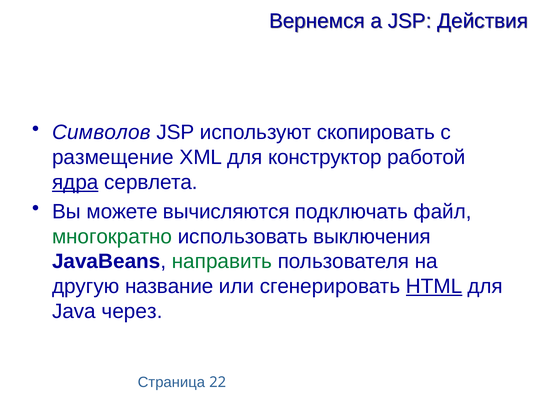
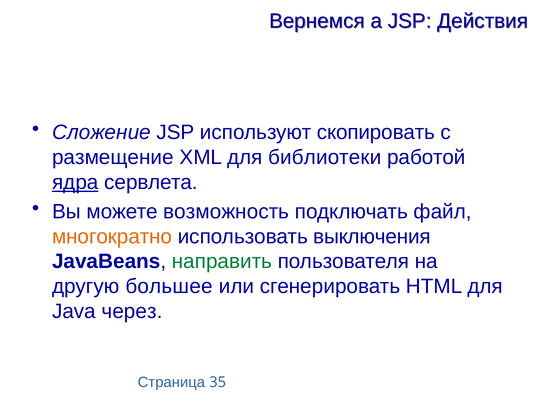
Символов: Символов -> Сложение
конструктор: конструктор -> библиотеки
вычисляются: вычисляются -> возможность
многократно colour: green -> orange
название: название -> большее
HTML underline: present -> none
22: 22 -> 35
